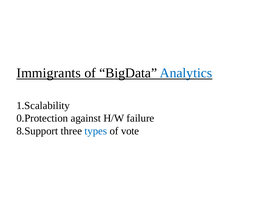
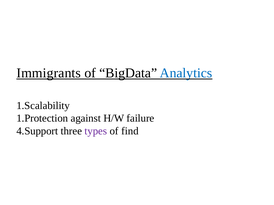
0.Protection: 0.Protection -> 1.Protection
8.Support: 8.Support -> 4.Support
types colour: blue -> purple
vote: vote -> find
